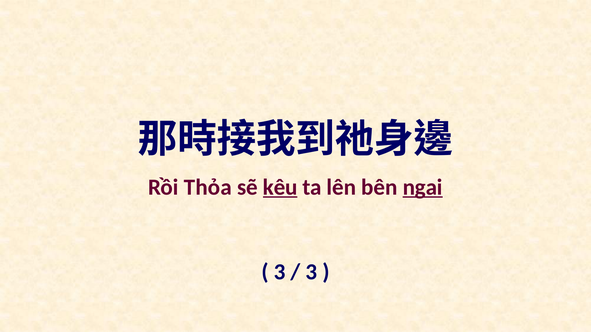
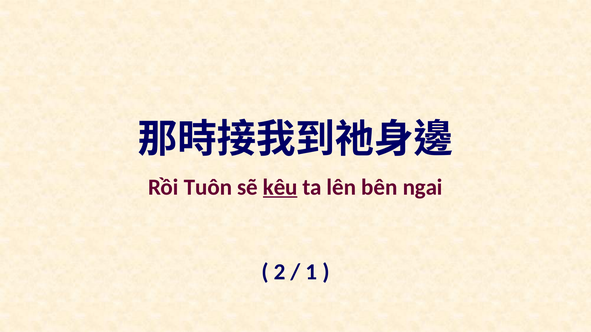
Thỏa: Thỏa -> Tuôn
ngai underline: present -> none
3 at (280, 272): 3 -> 2
3 at (311, 272): 3 -> 1
